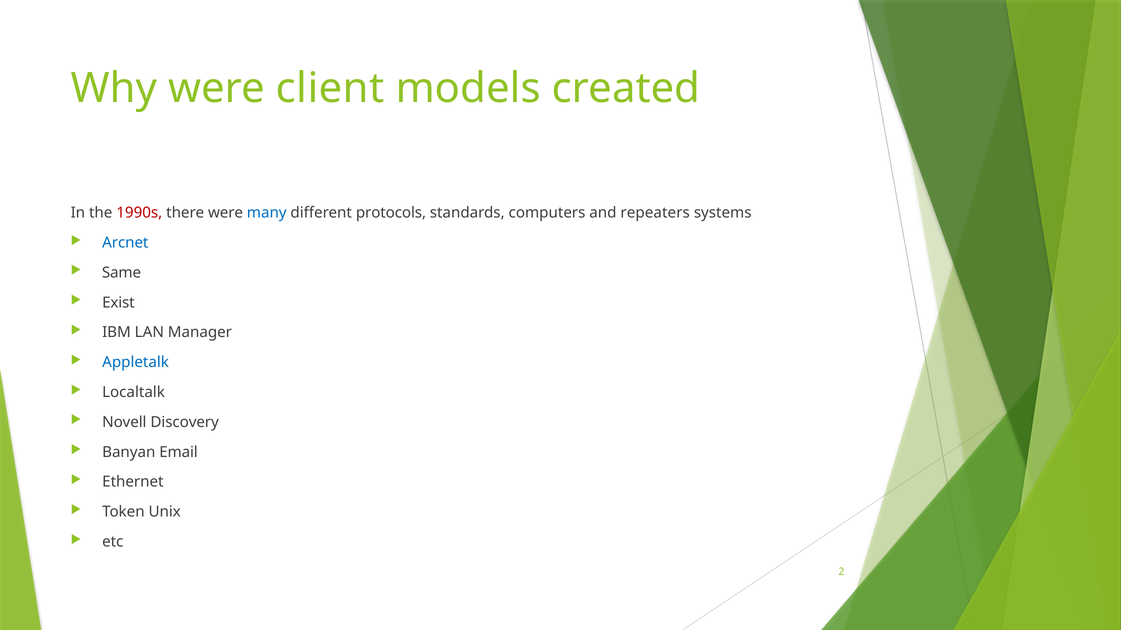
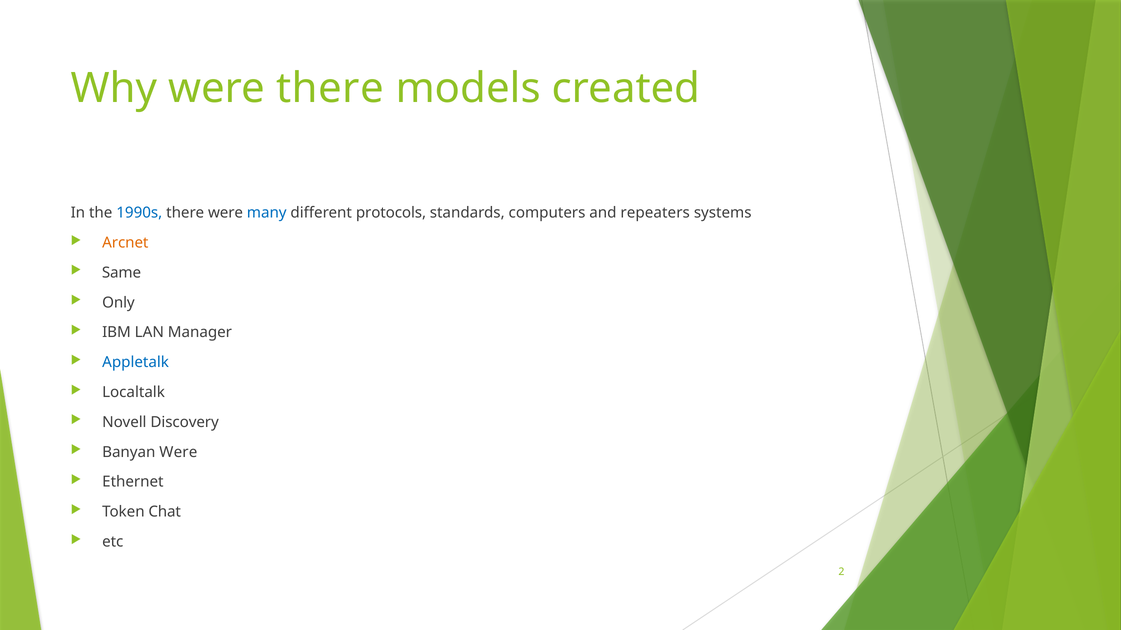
were client: client -> there
1990s colour: red -> blue
Arcnet colour: blue -> orange
Exist: Exist -> Only
Banyan Email: Email -> Were
Unix: Unix -> Chat
